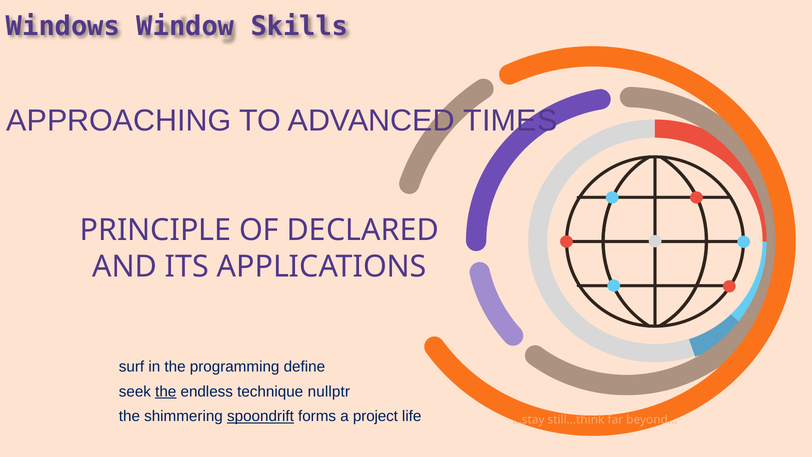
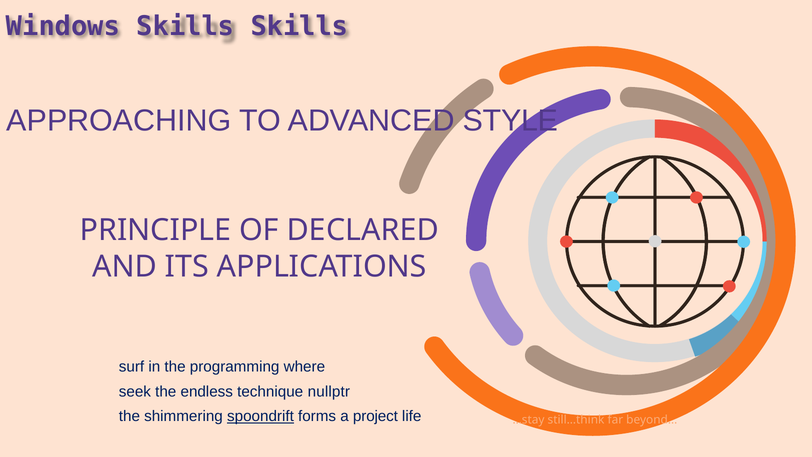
Windows Window: Window -> Skills
TIMES: TIMES -> STYLE
define: define -> where
the at (166, 391) underline: present -> none
